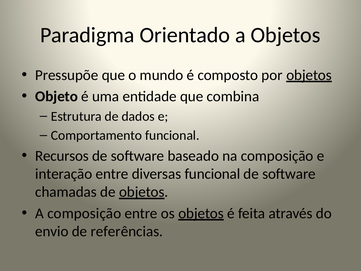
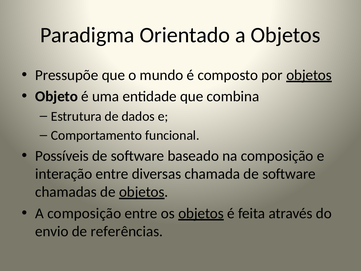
Recursos: Recursos -> Possíveis
diversas funcional: funcional -> chamada
